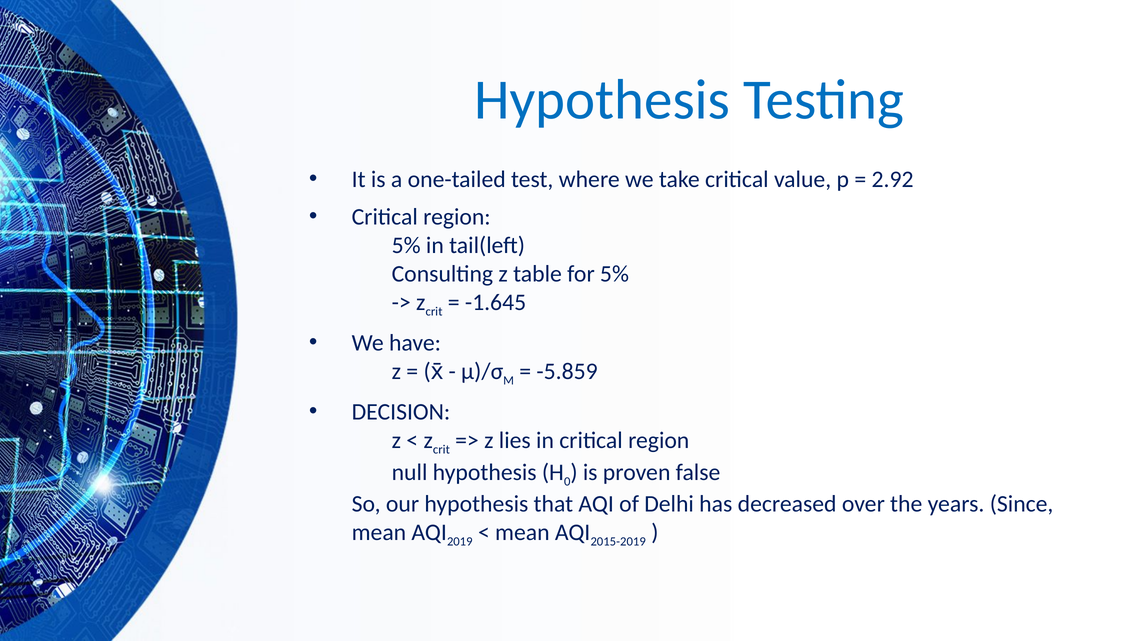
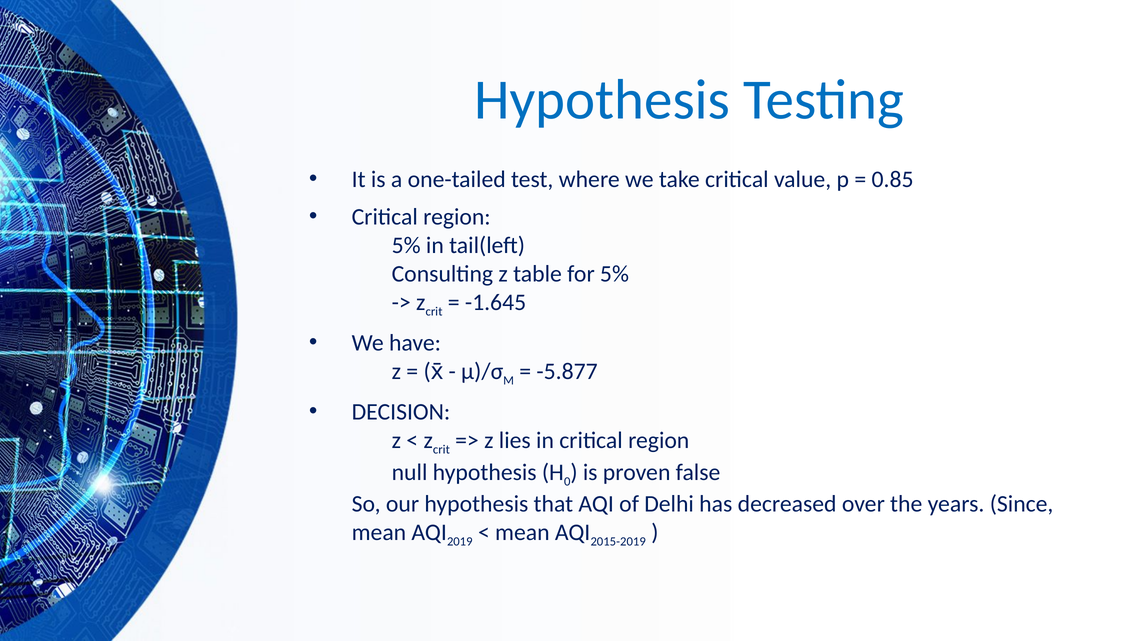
2.92: 2.92 -> 0.85
-5.859: -5.859 -> -5.877
